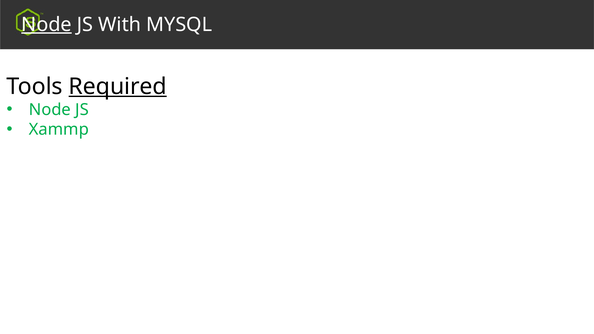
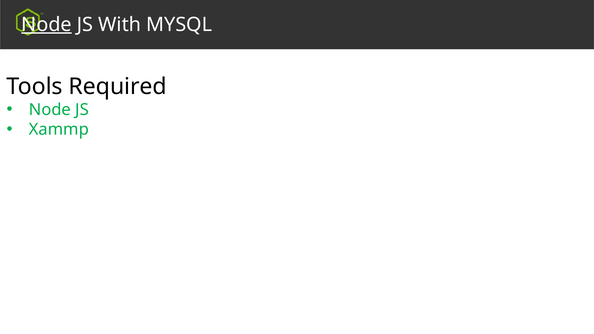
Required underline: present -> none
